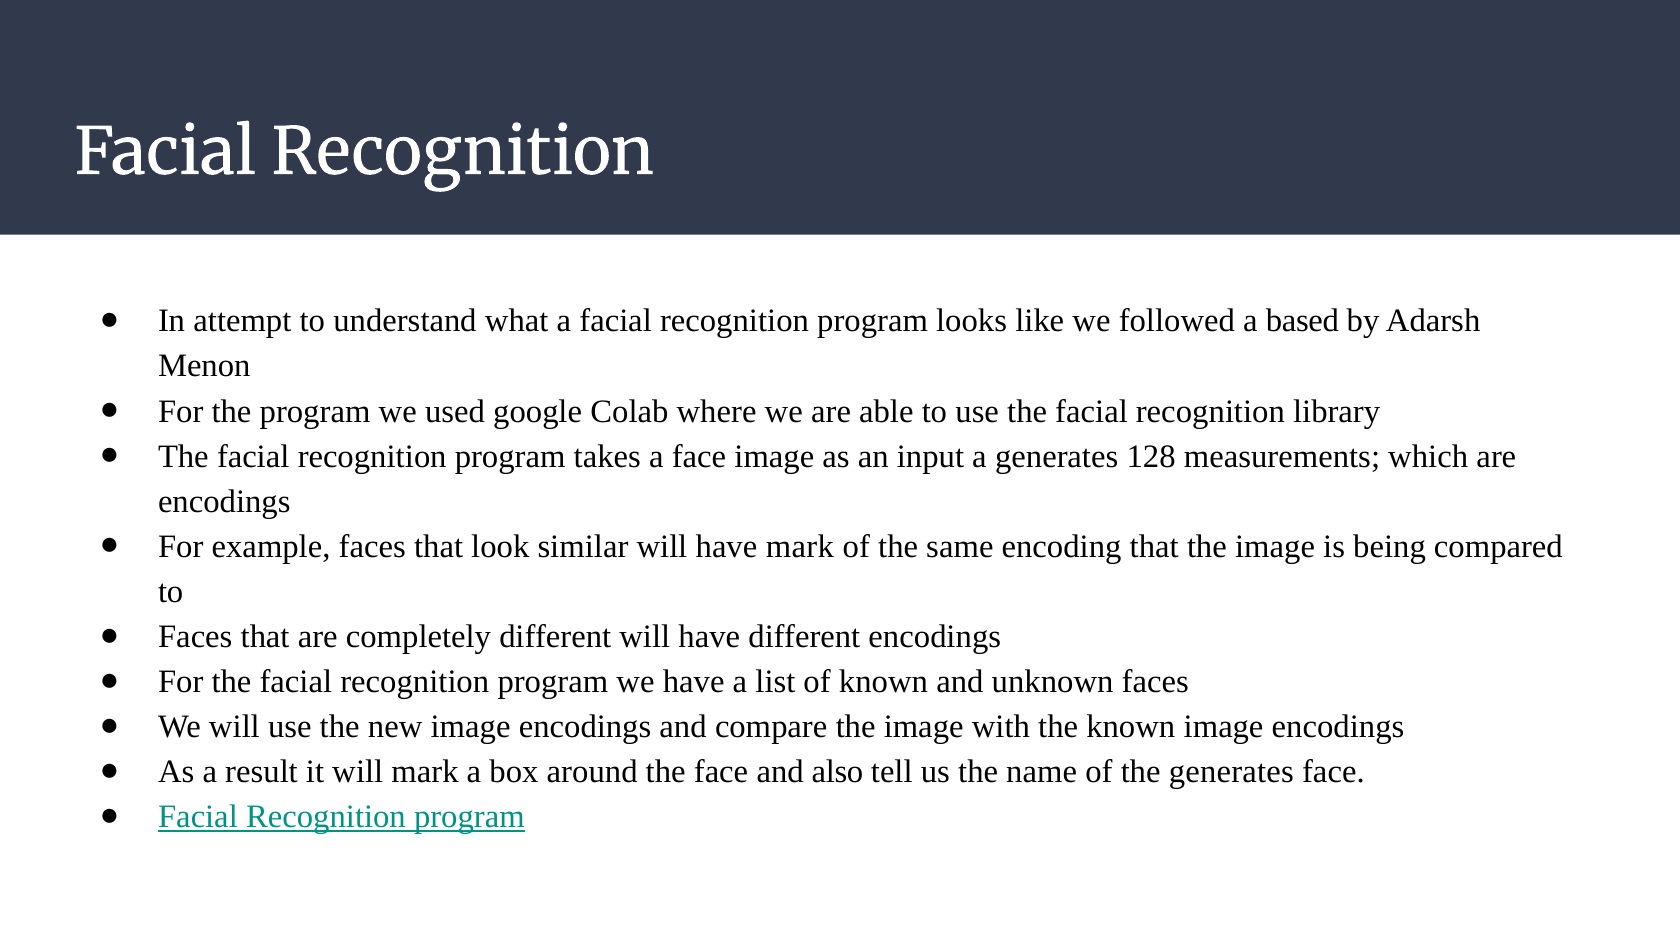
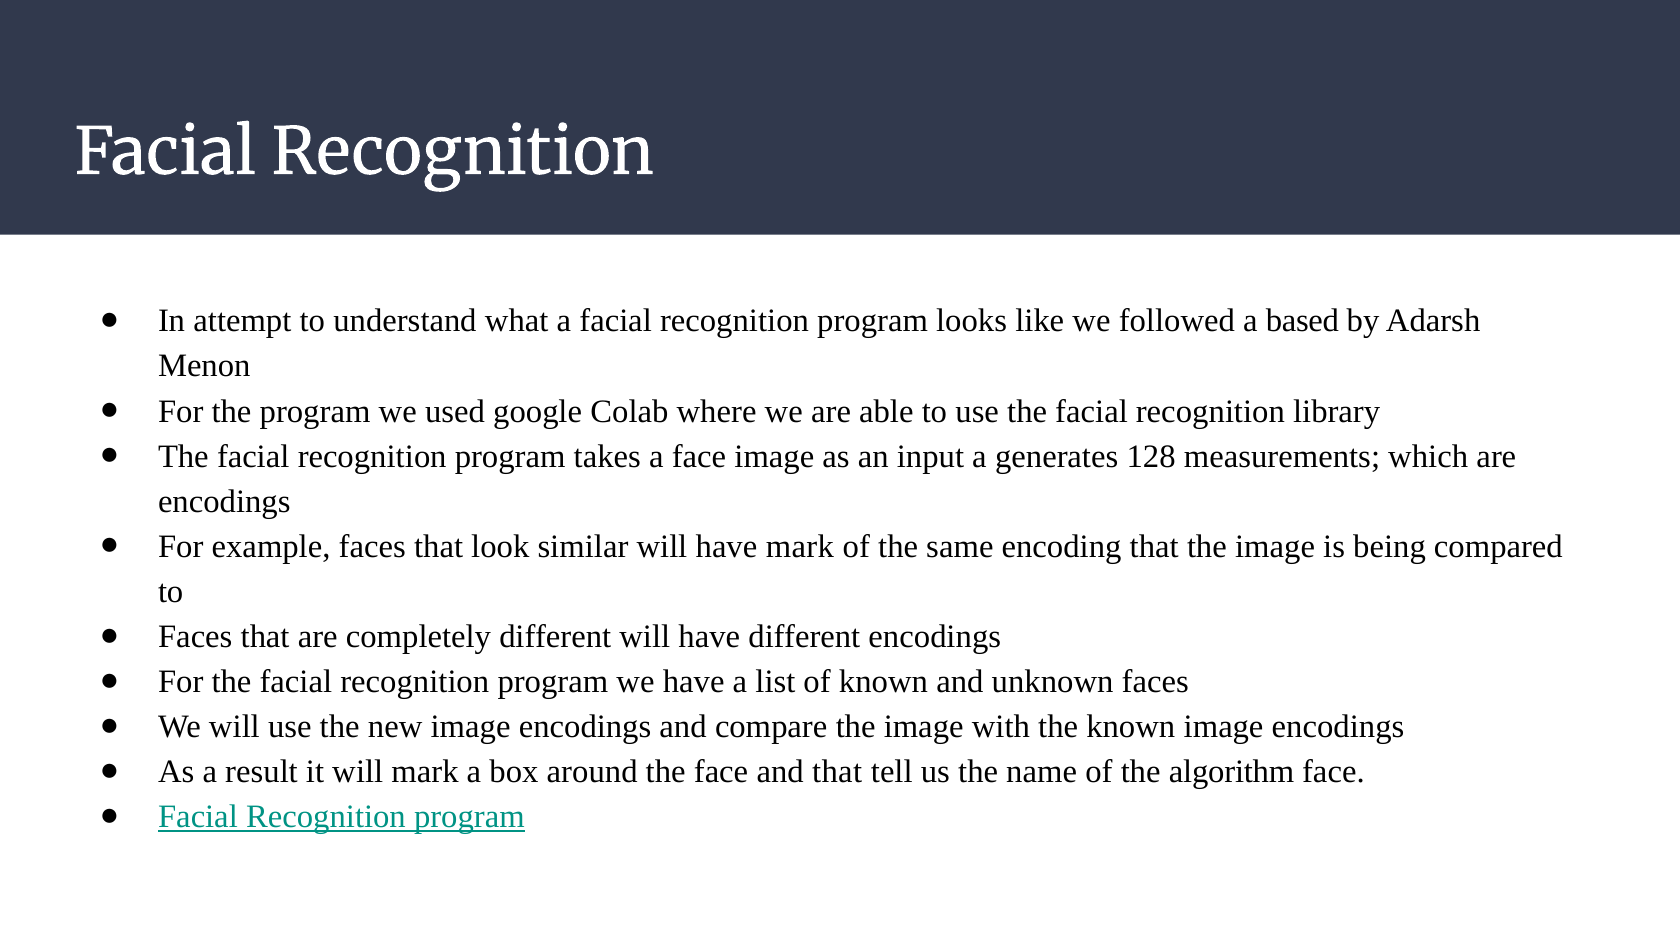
and also: also -> that
the generates: generates -> algorithm
